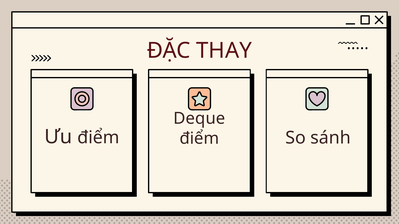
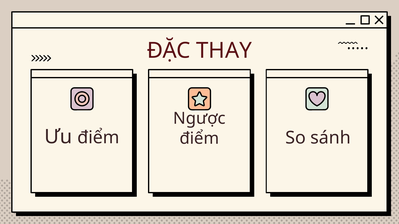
Deque: Deque -> Ngược
